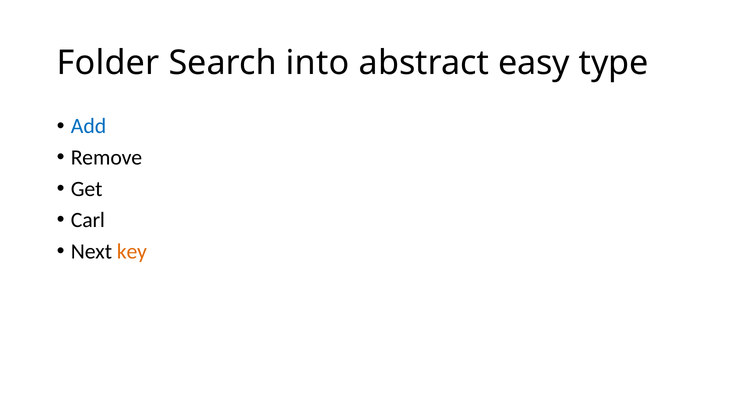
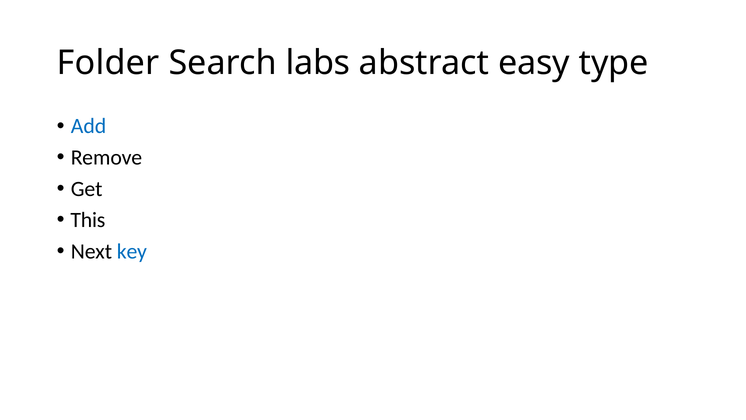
into: into -> labs
Carl: Carl -> This
key colour: orange -> blue
